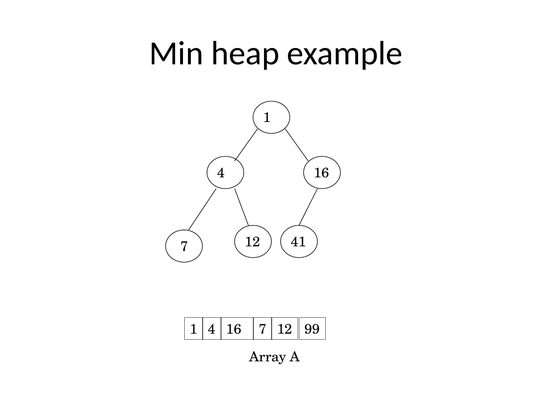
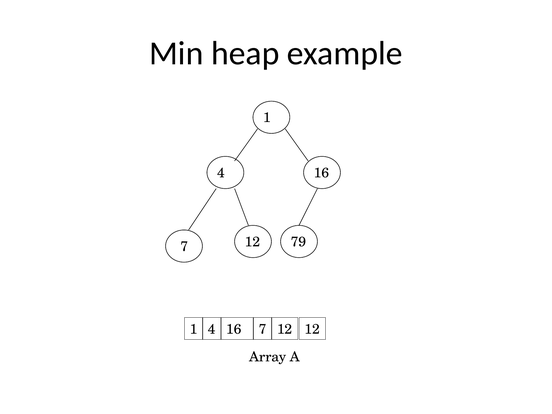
41: 41 -> 79
7 99: 99 -> 12
